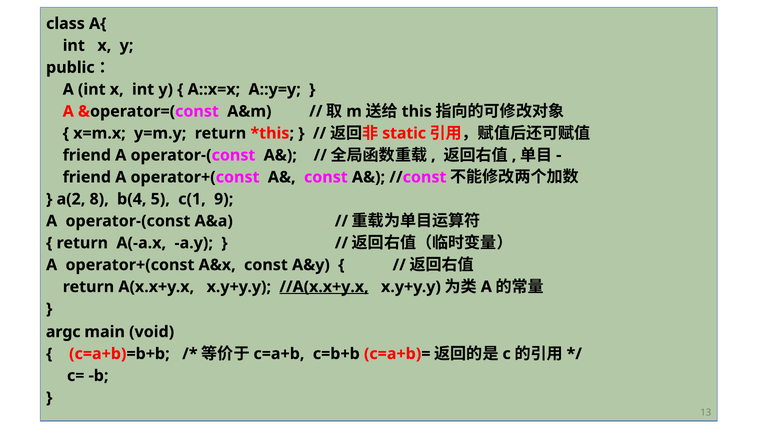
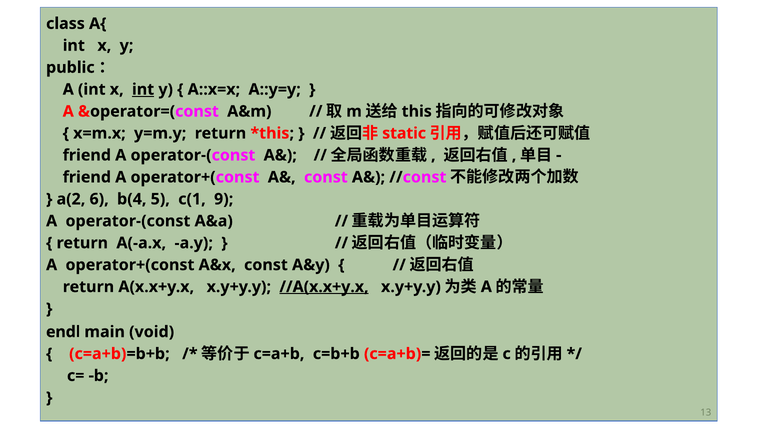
int at (143, 89) underline: none -> present
8: 8 -> 6
argc: argc -> endl
